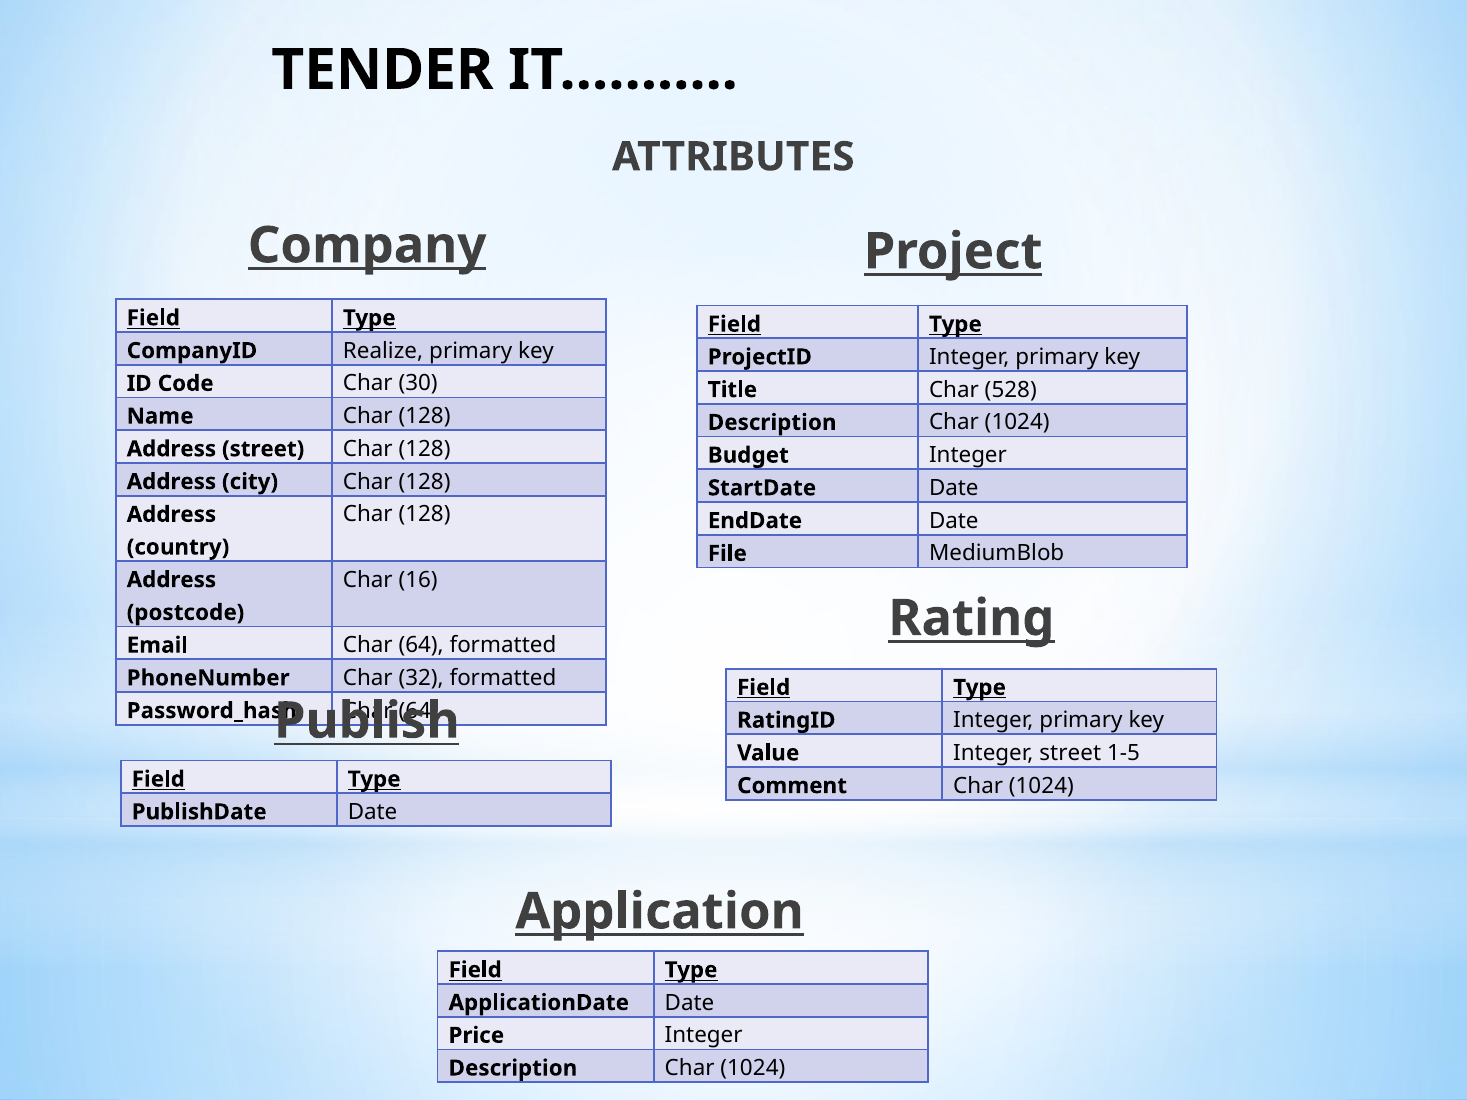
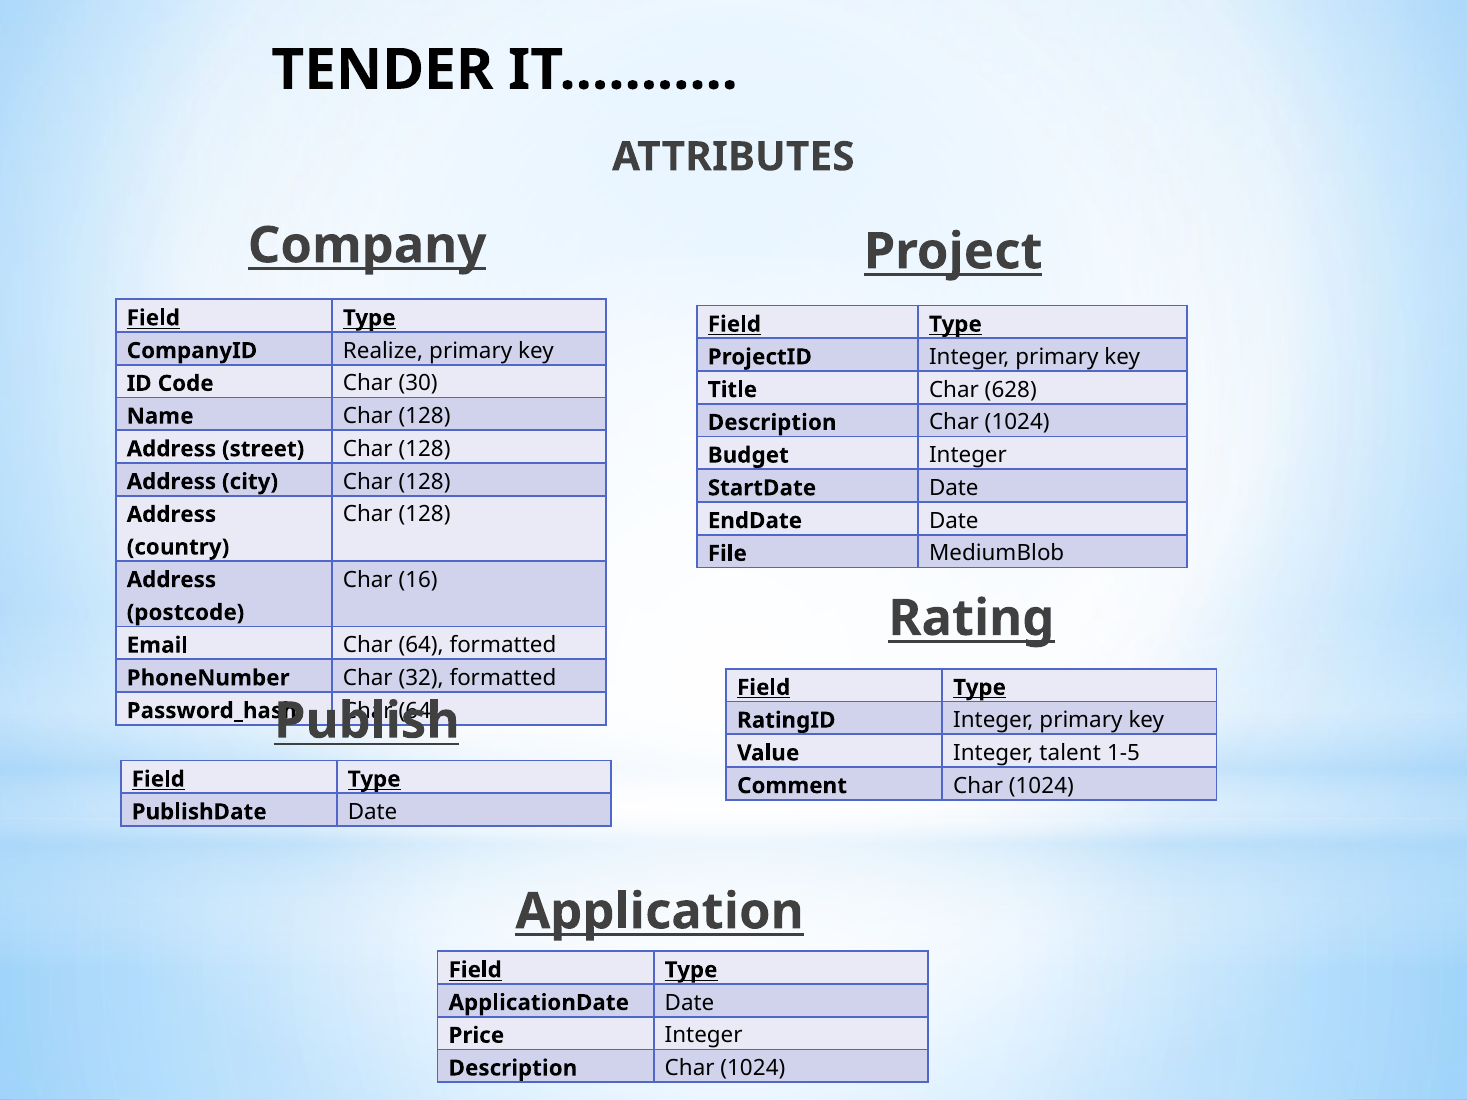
528: 528 -> 628
Integer street: street -> talent
